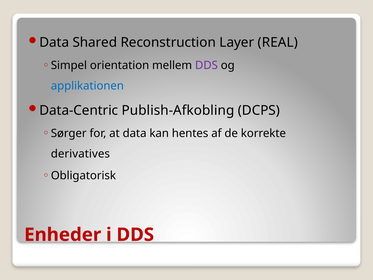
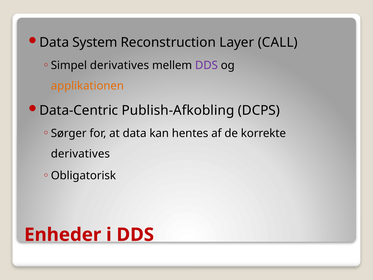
Shared: Shared -> System
REAL: REAL -> CALL
Simpel orientation: orientation -> derivatives
applikationen colour: blue -> orange
